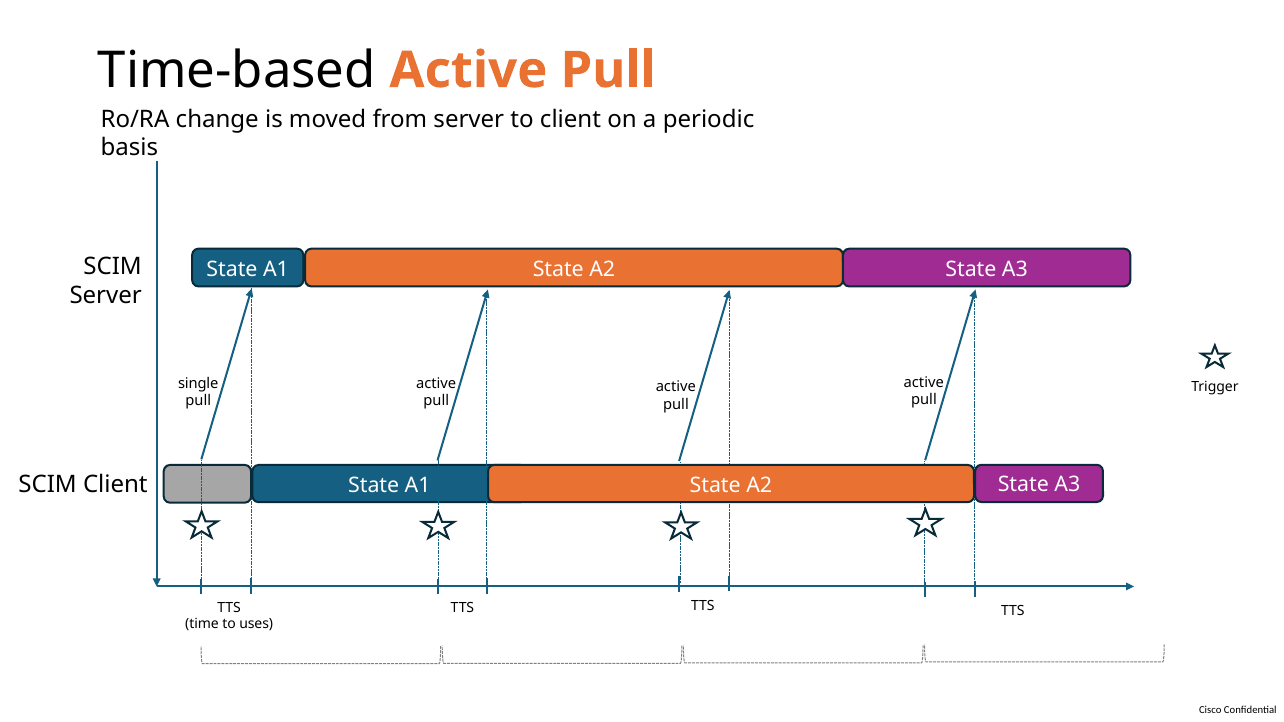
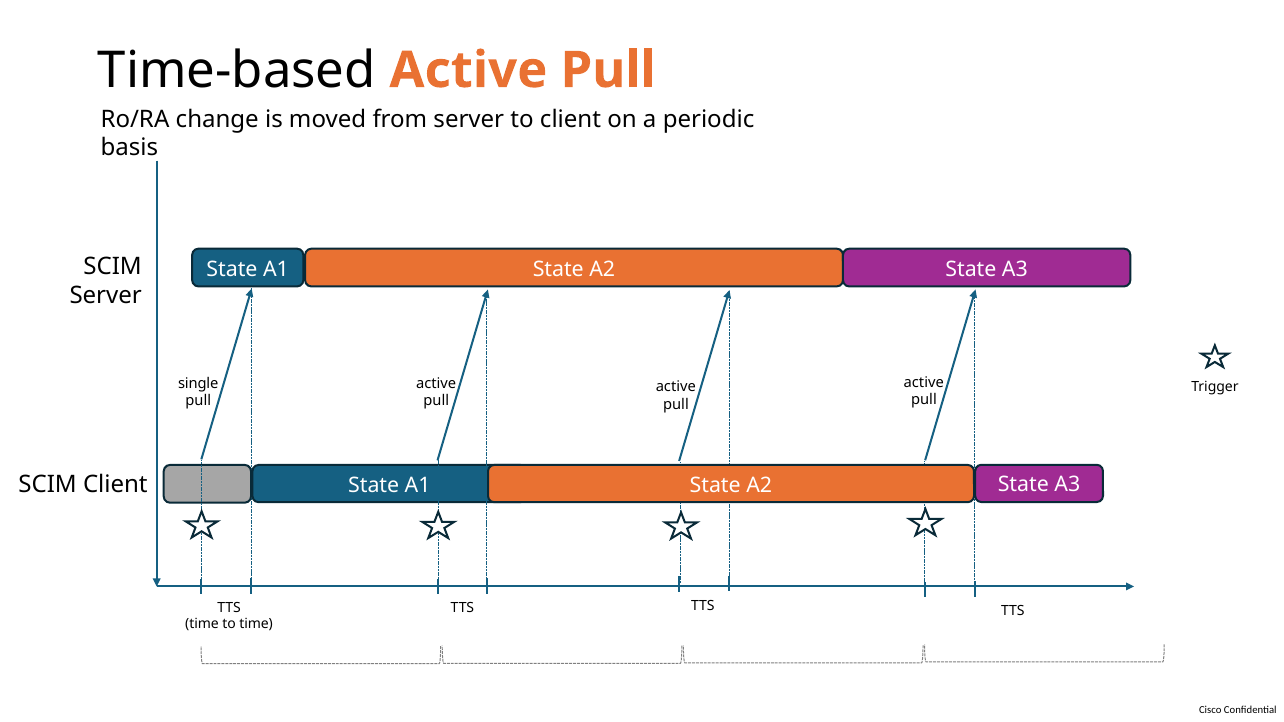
to uses: uses -> time
